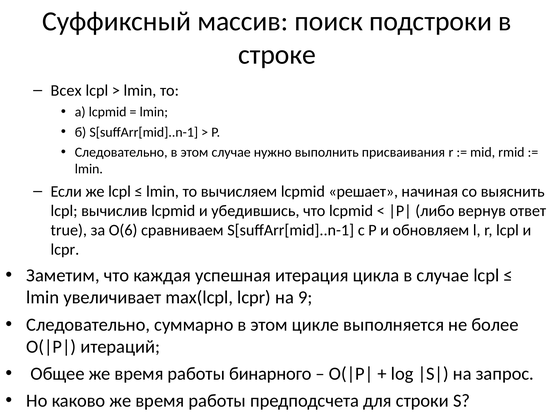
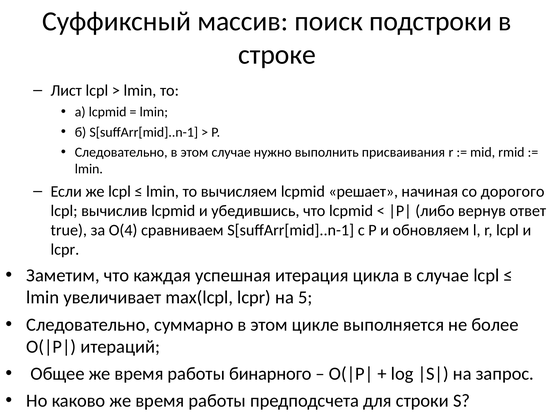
Всех: Всех -> Лист
выяснить: выяснить -> дорогого
O(6: O(6 -> O(4
9: 9 -> 5
